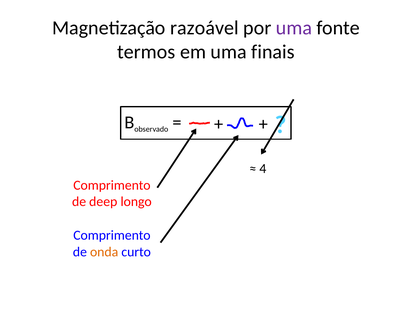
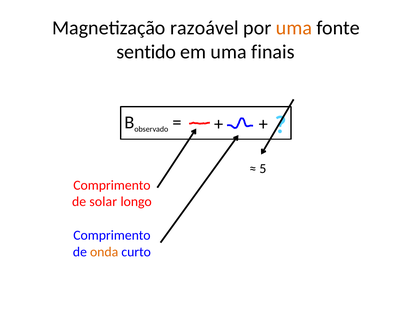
uma at (294, 28) colour: purple -> orange
termos: termos -> sentido
4: 4 -> 5
deep: deep -> solar
